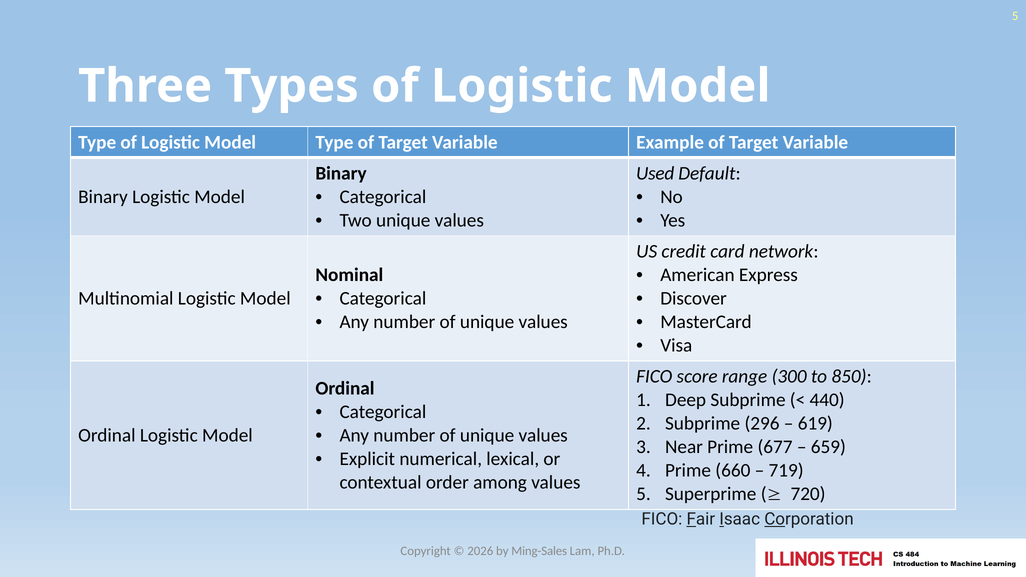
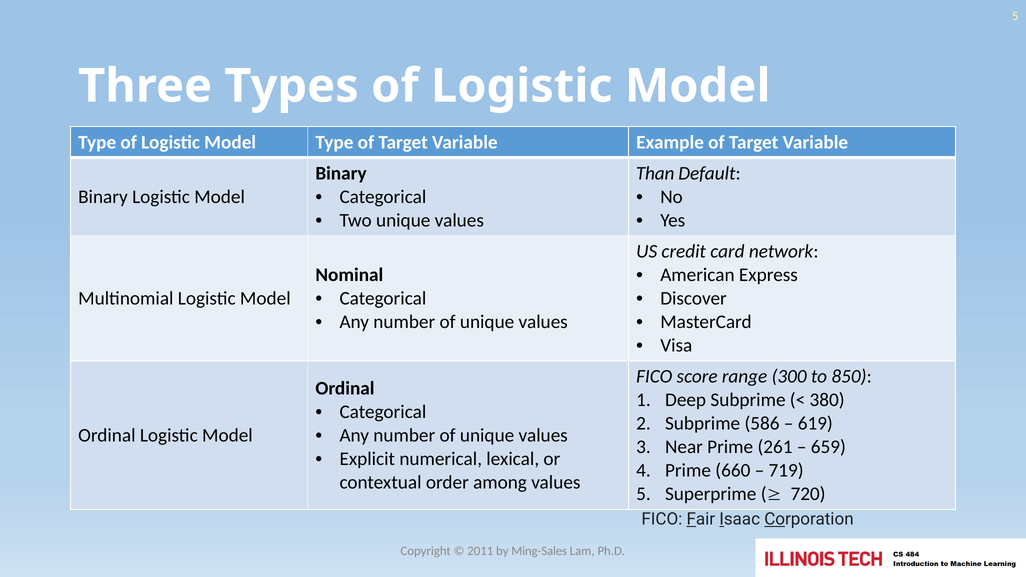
Used: Used -> Than
440: 440 -> 380
296: 296 -> 586
677: 677 -> 261
2026: 2026 -> 2011
